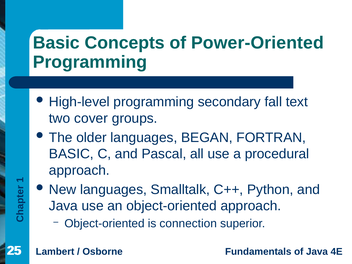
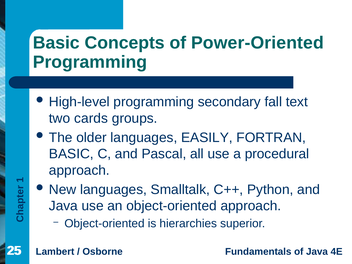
cover: cover -> cards
BEGAN: BEGAN -> EASILY
connection: connection -> hierarchies
